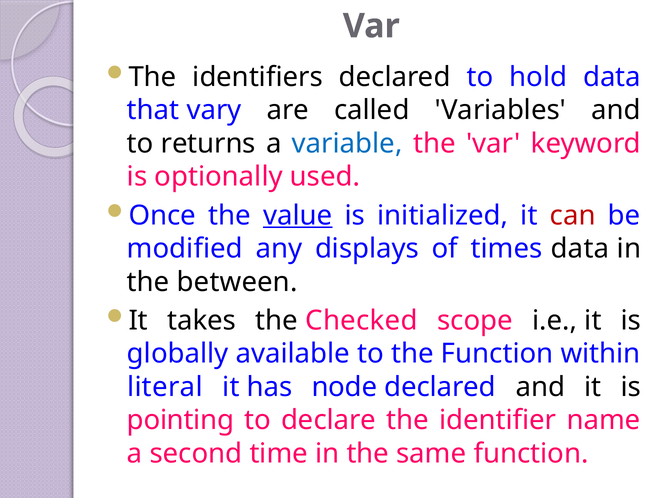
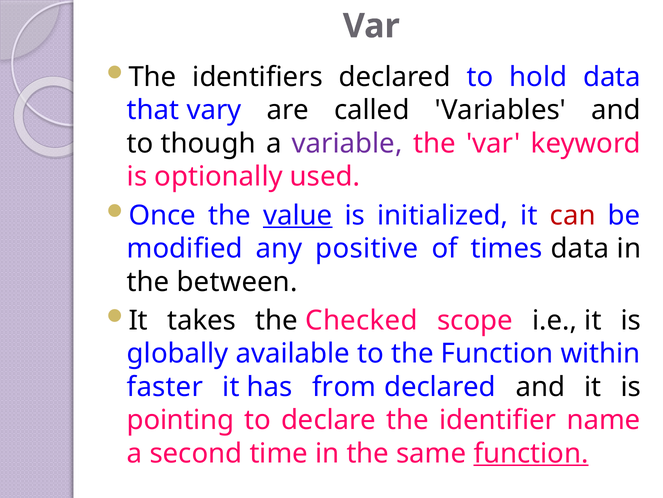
returns: returns -> though
variable colour: blue -> purple
displays: displays -> positive
literal: literal -> faster
node: node -> from
function at (531, 453) underline: none -> present
